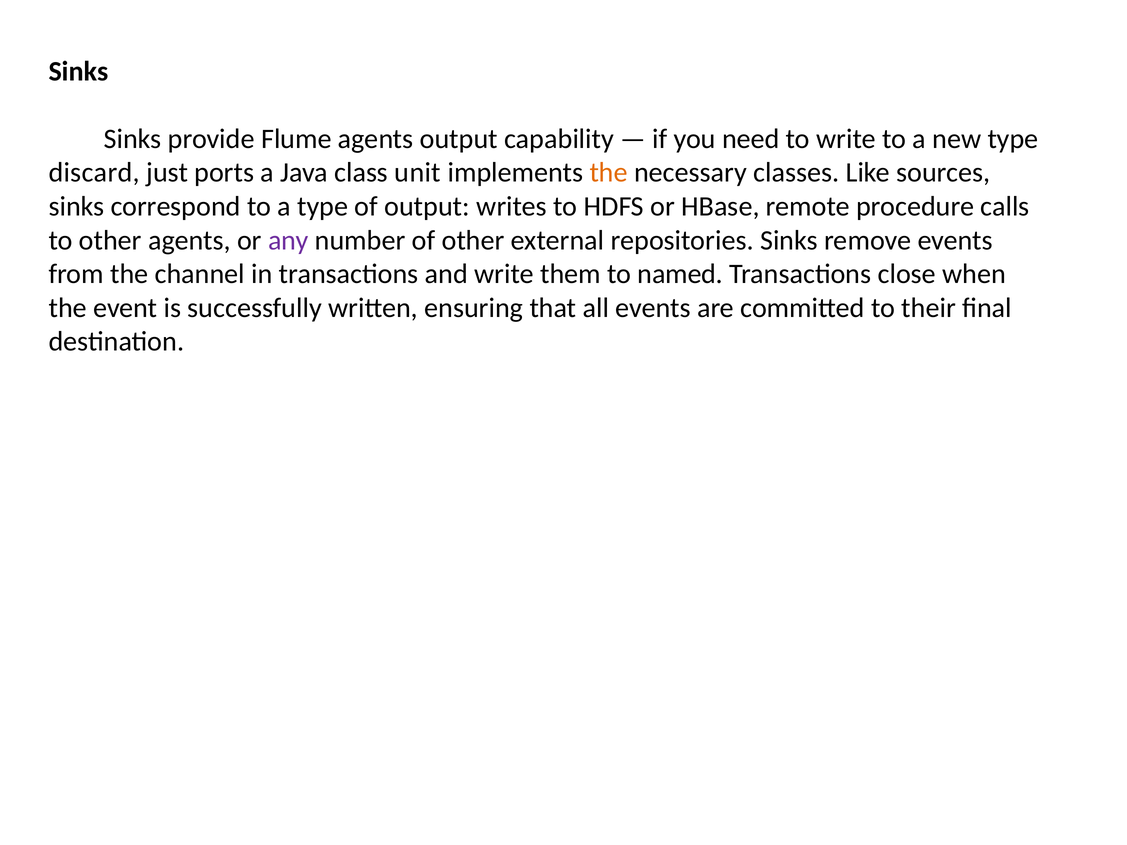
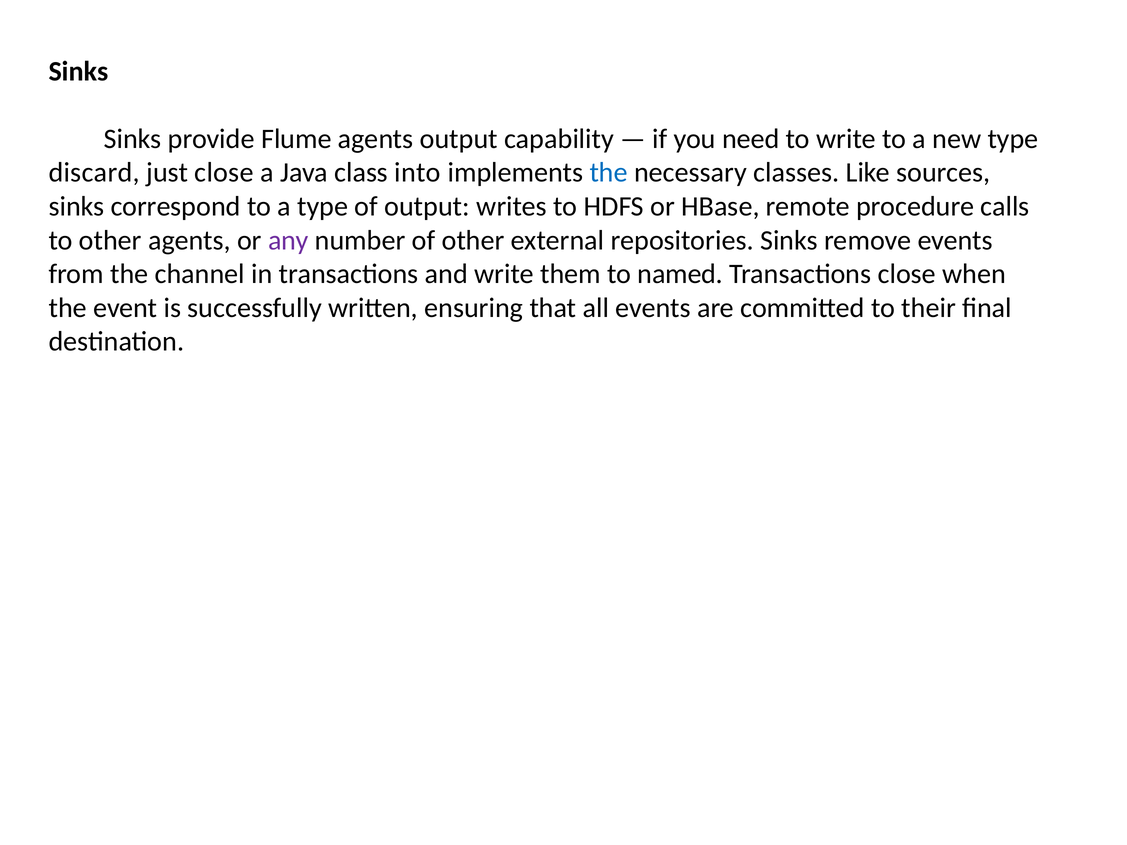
just ports: ports -> close
unit: unit -> into
the at (609, 173) colour: orange -> blue
